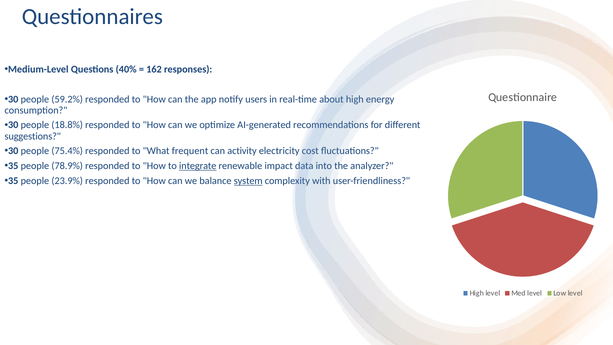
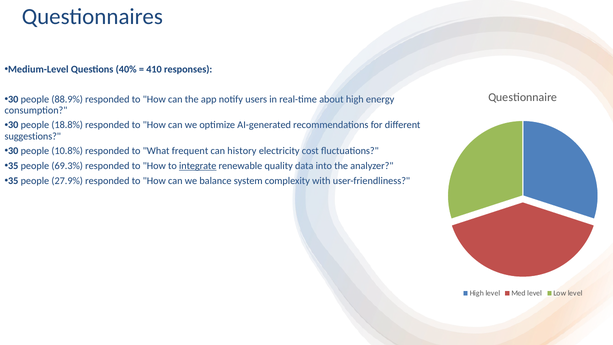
162: 162 -> 410
59.2%: 59.2% -> 88.9%
75.4%: 75.4% -> 10.8%
activity: activity -> history
78.9%: 78.9% -> 69.3%
impact: impact -> quality
23.9%: 23.9% -> 27.9%
system underline: present -> none
